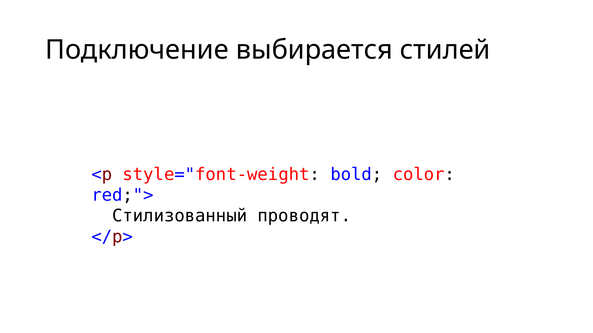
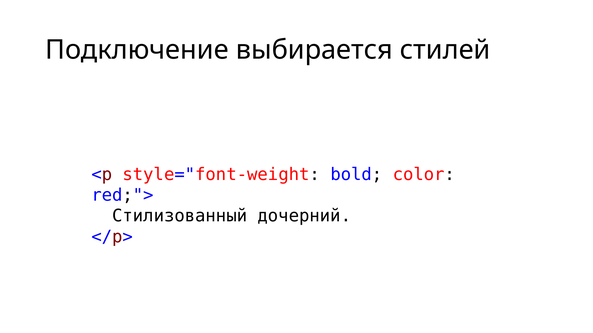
проводят: проводят -> дочерний
